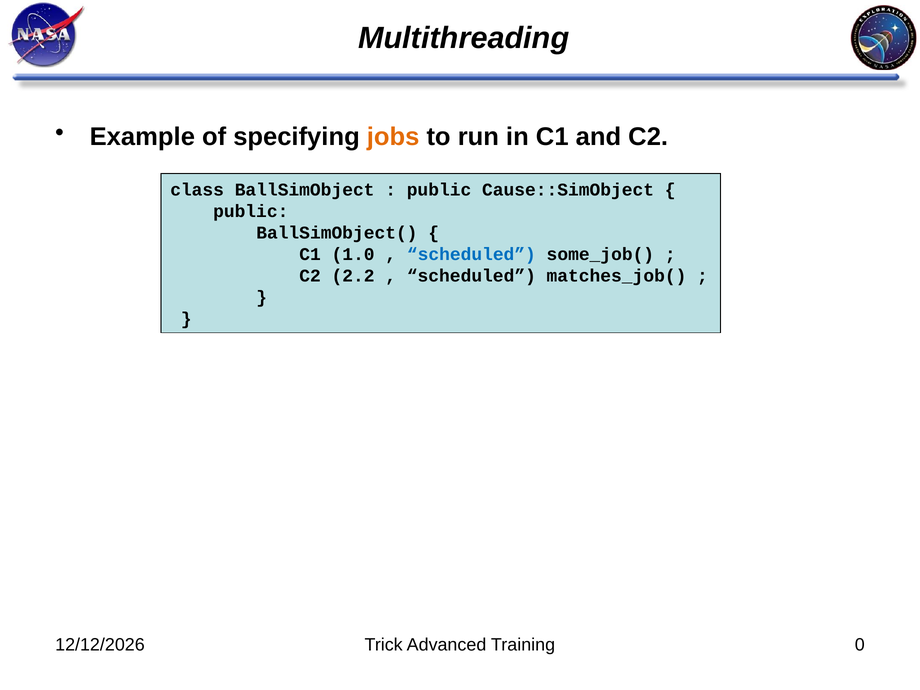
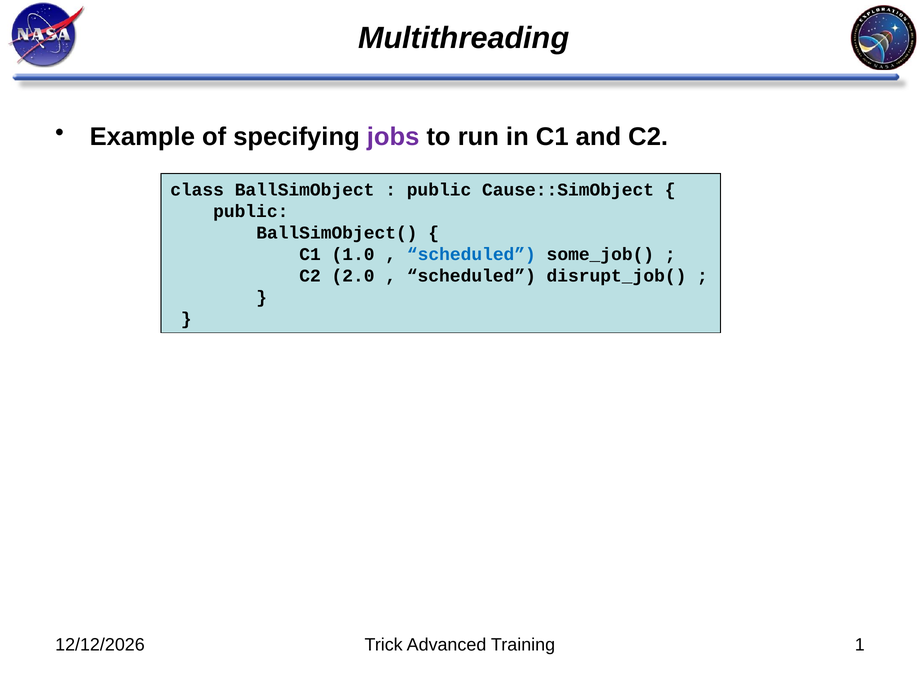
jobs colour: orange -> purple
2.2: 2.2 -> 2.0
matches_job(: matches_job( -> disrupt_job(
0: 0 -> 1
